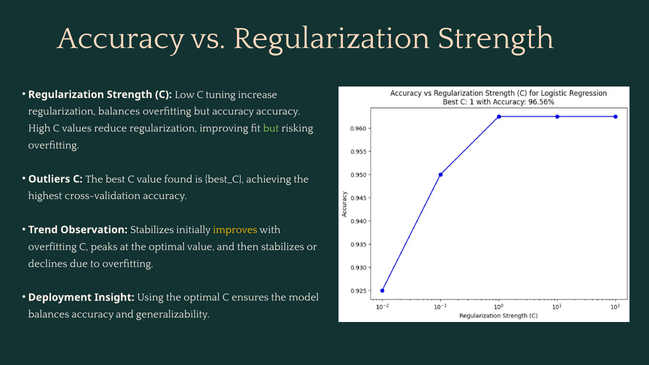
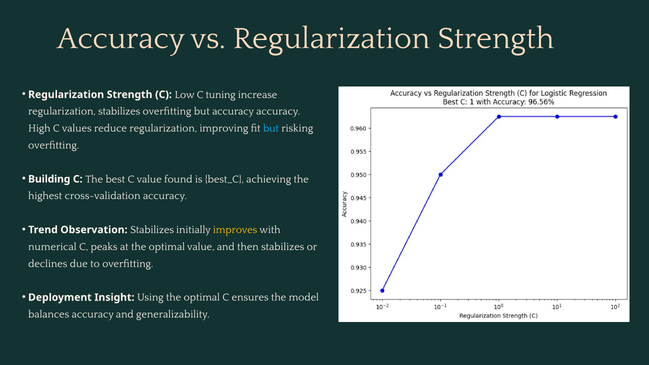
regularization balances: balances -> stabilizes
but at (271, 128) colour: light green -> light blue
Outliers: Outliers -> Building
overfitting at (52, 247): overfitting -> numerical
